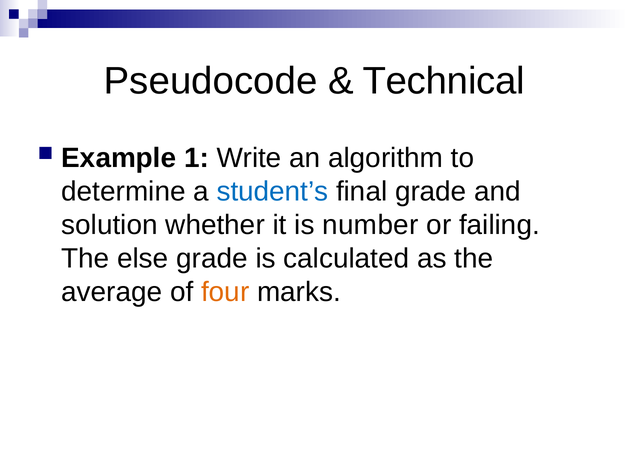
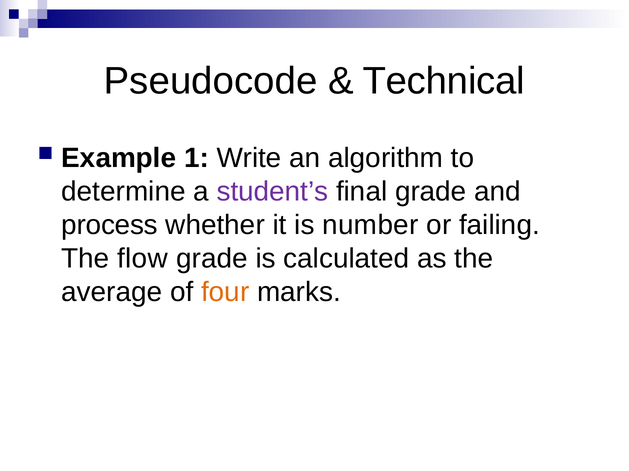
student’s colour: blue -> purple
solution: solution -> process
else: else -> flow
